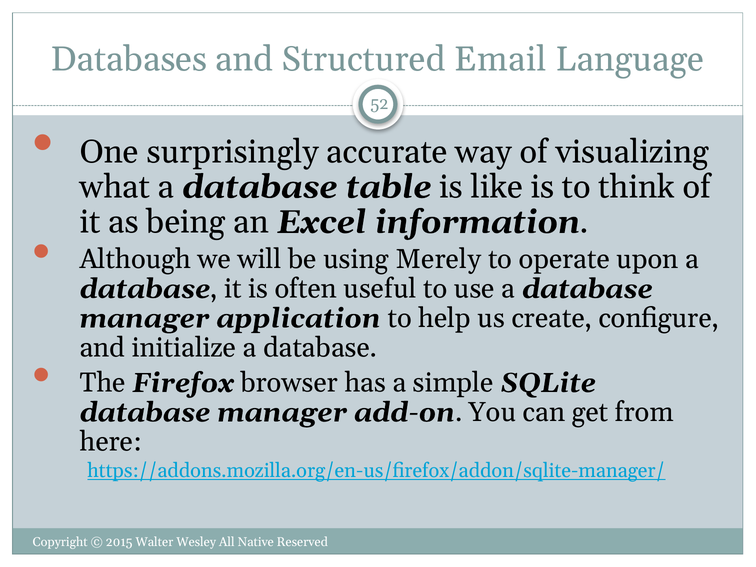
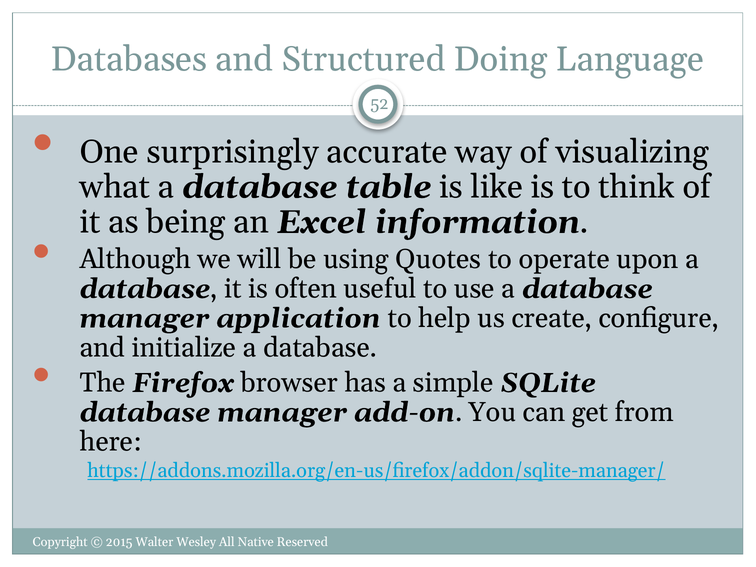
Email: Email -> Doing
Merely: Merely -> Quotes
